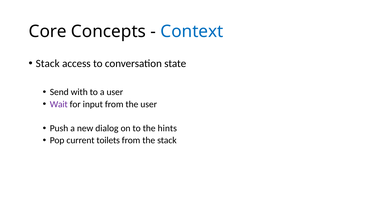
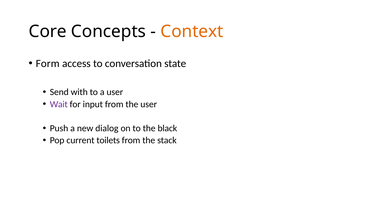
Context colour: blue -> orange
Stack at (48, 64): Stack -> Form
hints: hints -> black
